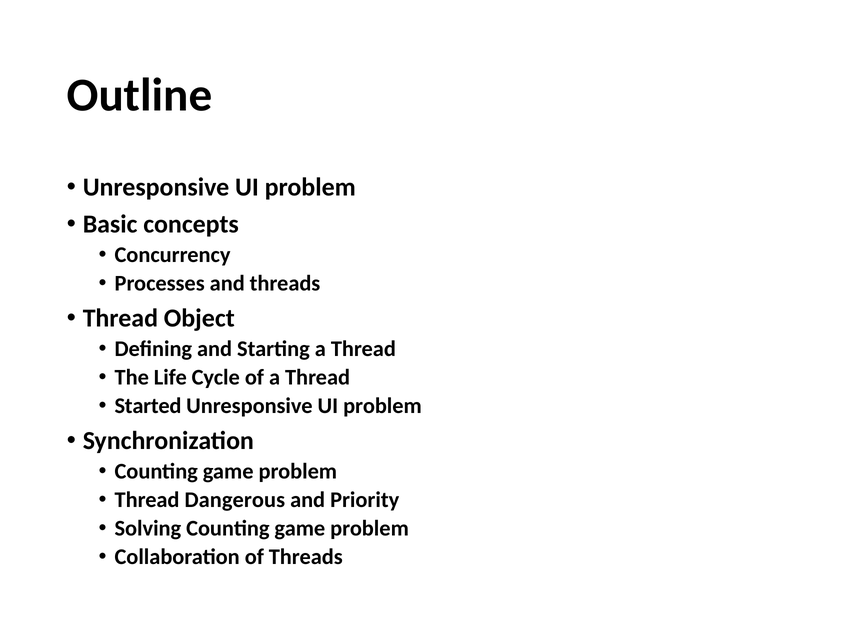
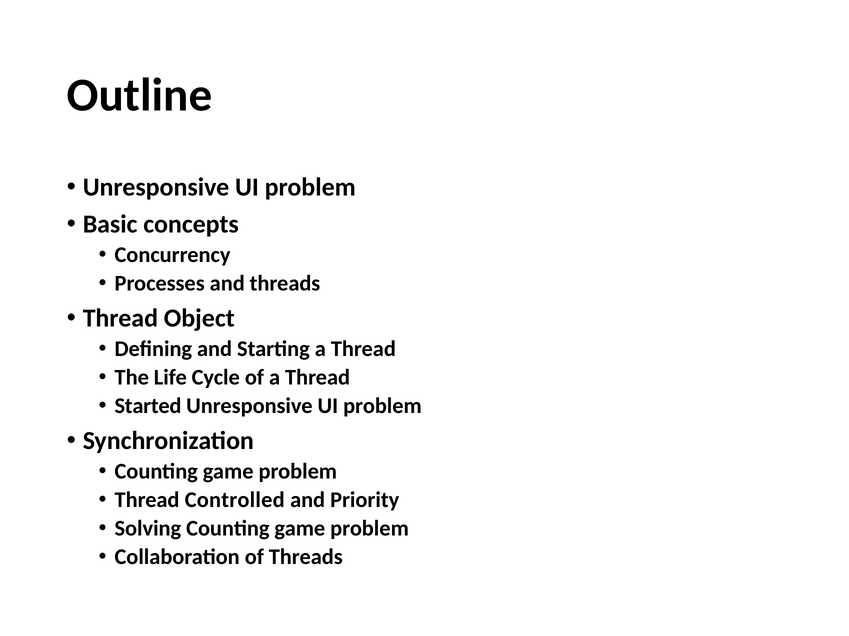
Dangerous: Dangerous -> Controlled
